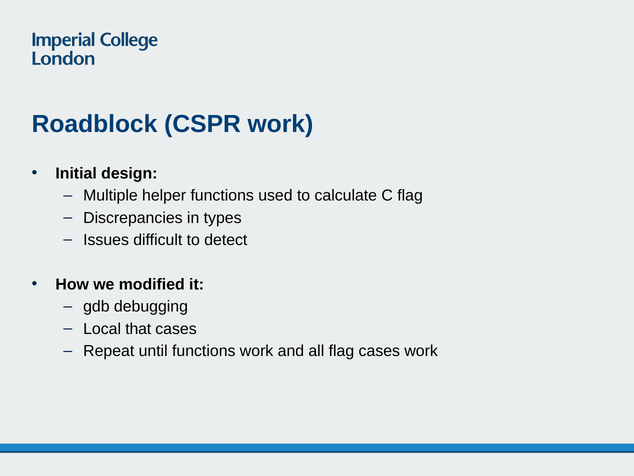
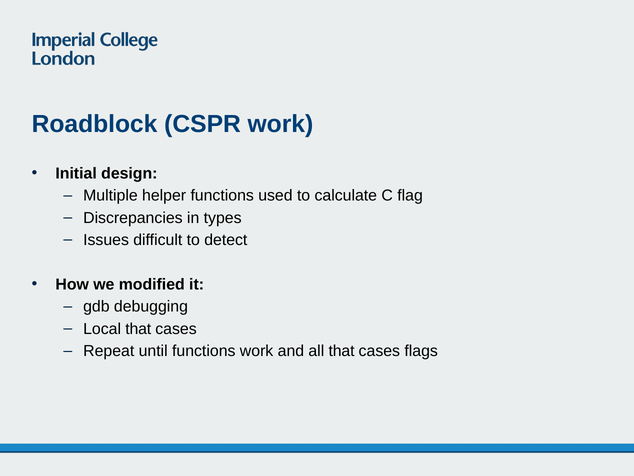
all flag: flag -> that
cases work: work -> flags
